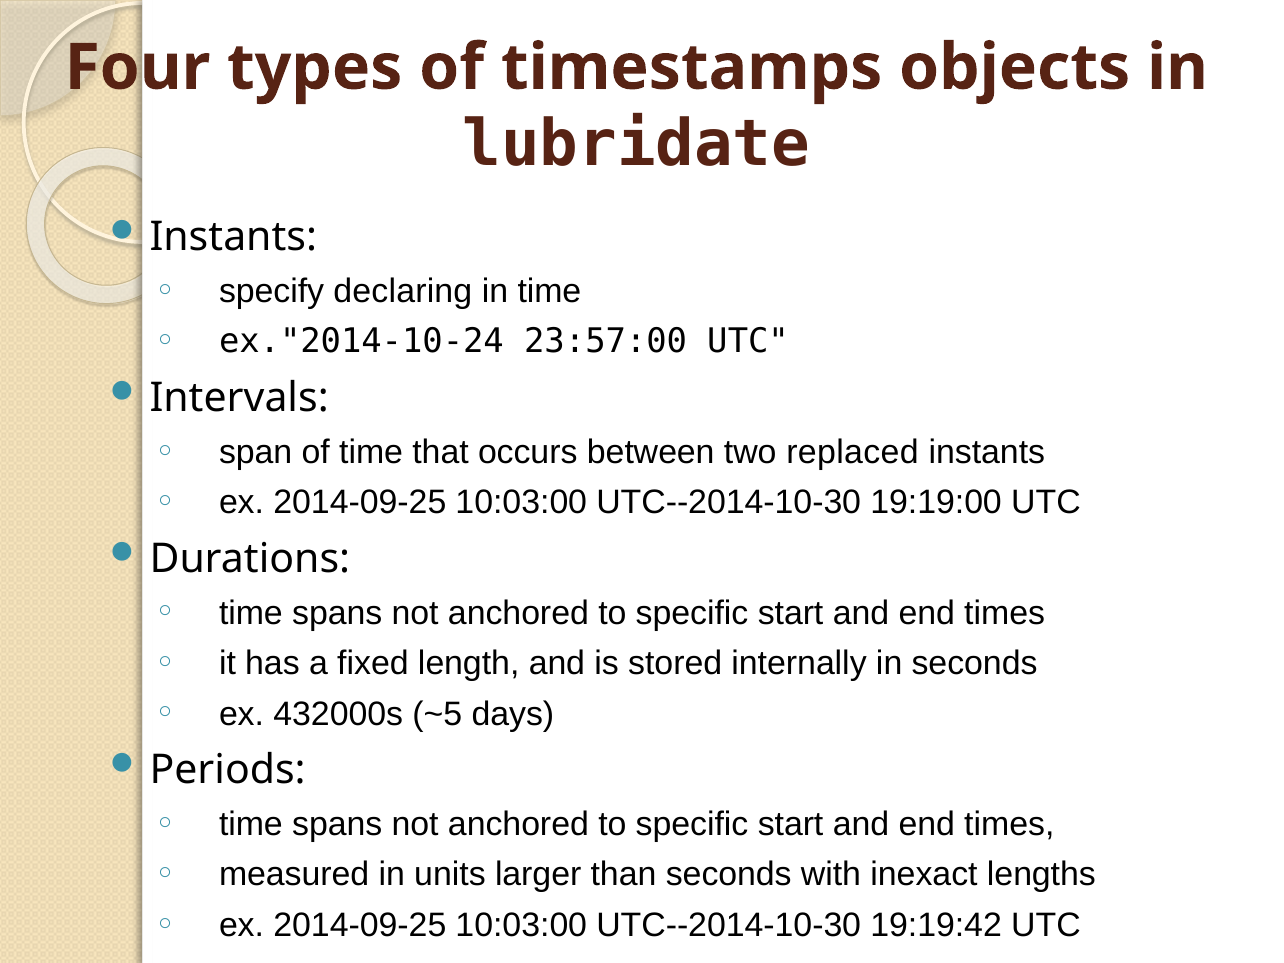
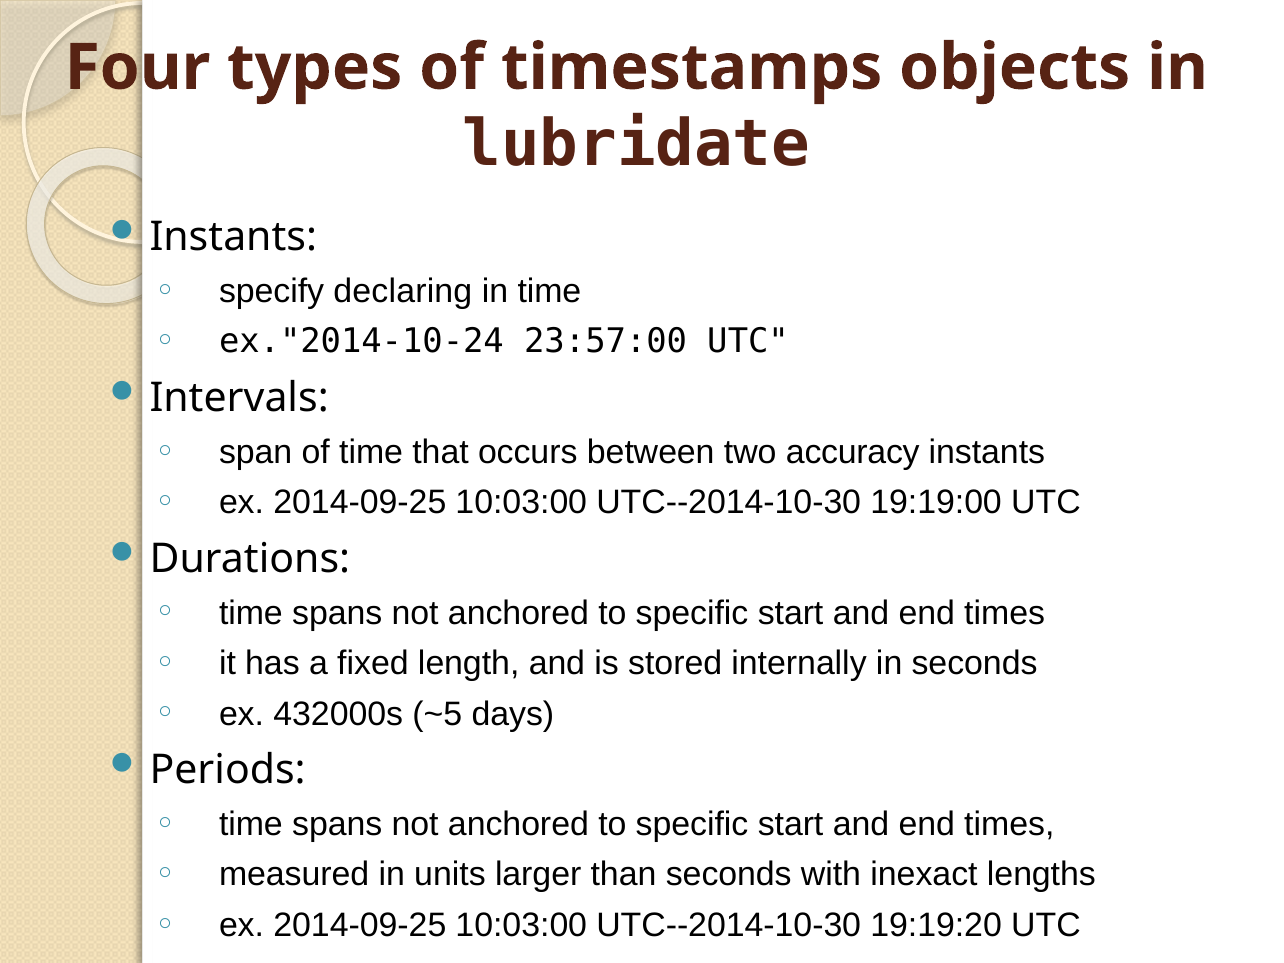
replaced: replaced -> accuracy
19:19:42: 19:19:42 -> 19:19:20
